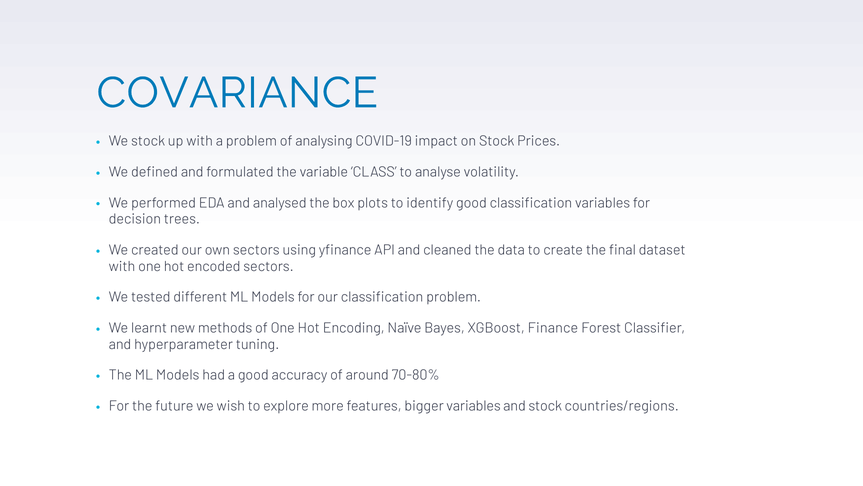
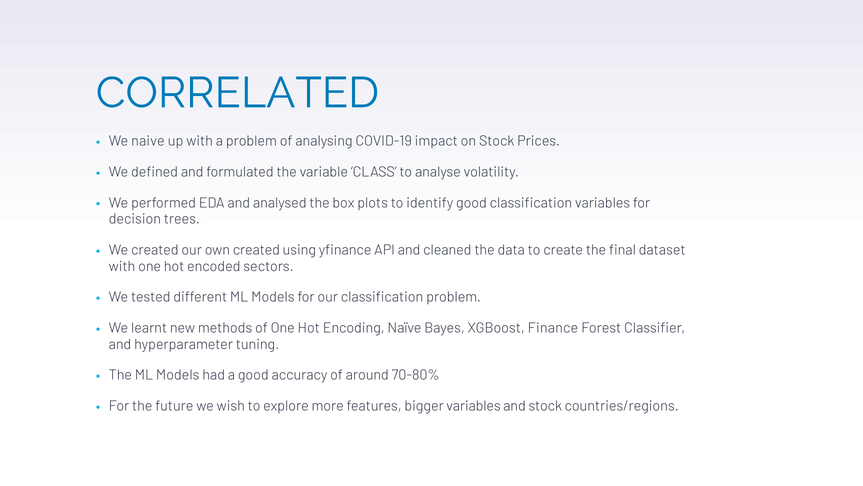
COVARIANCE: COVARIANCE -> CORRELATED
We stock: stock -> naive
own sectors: sectors -> created
